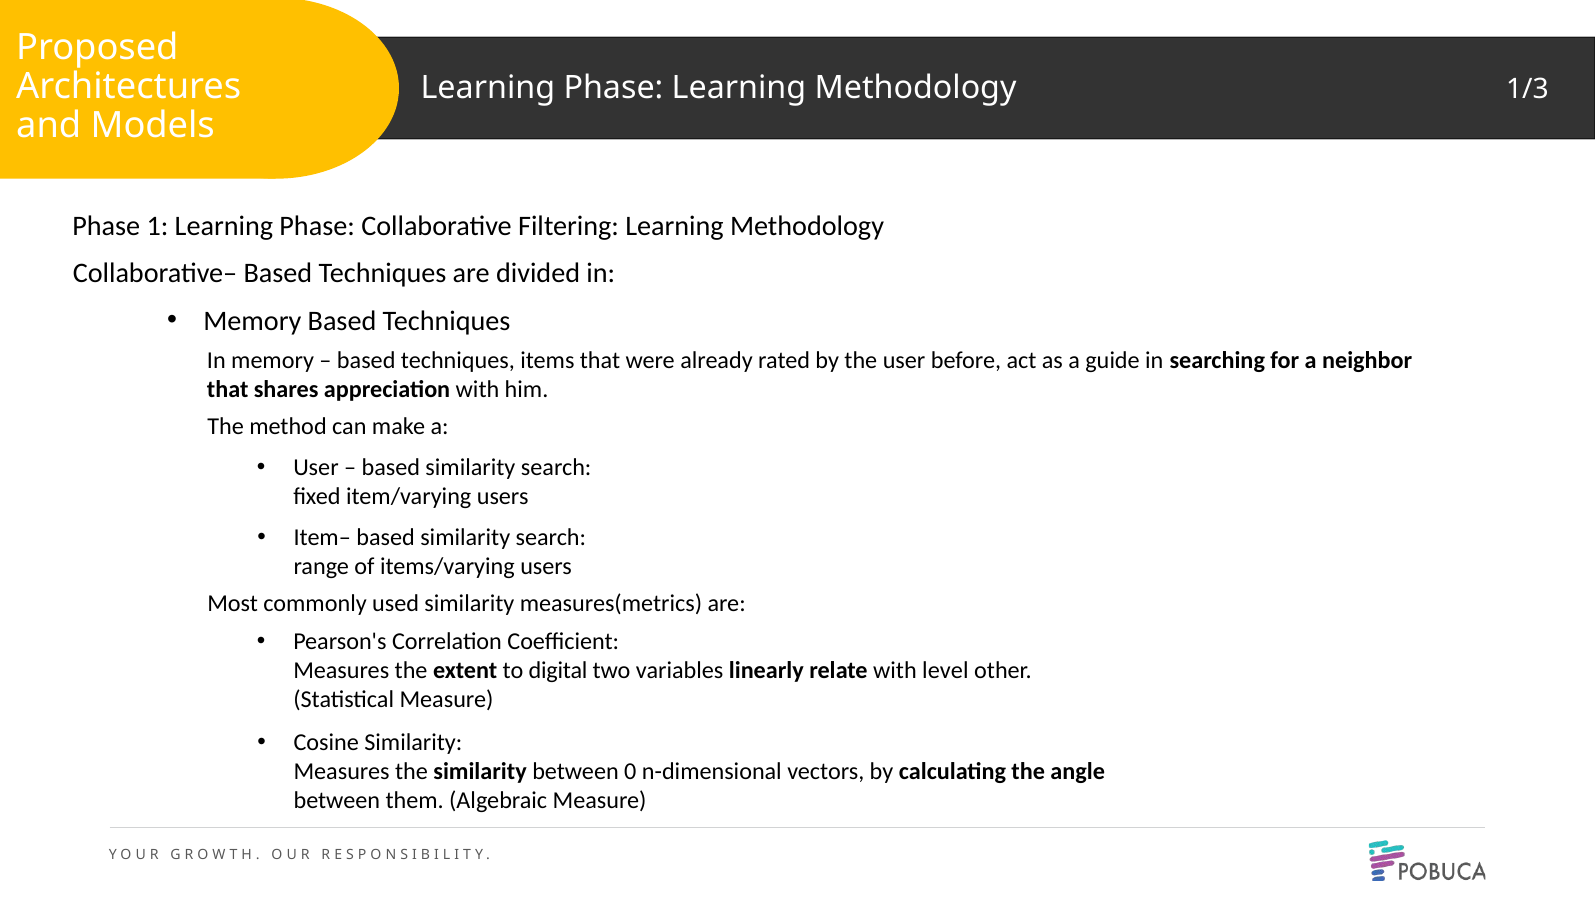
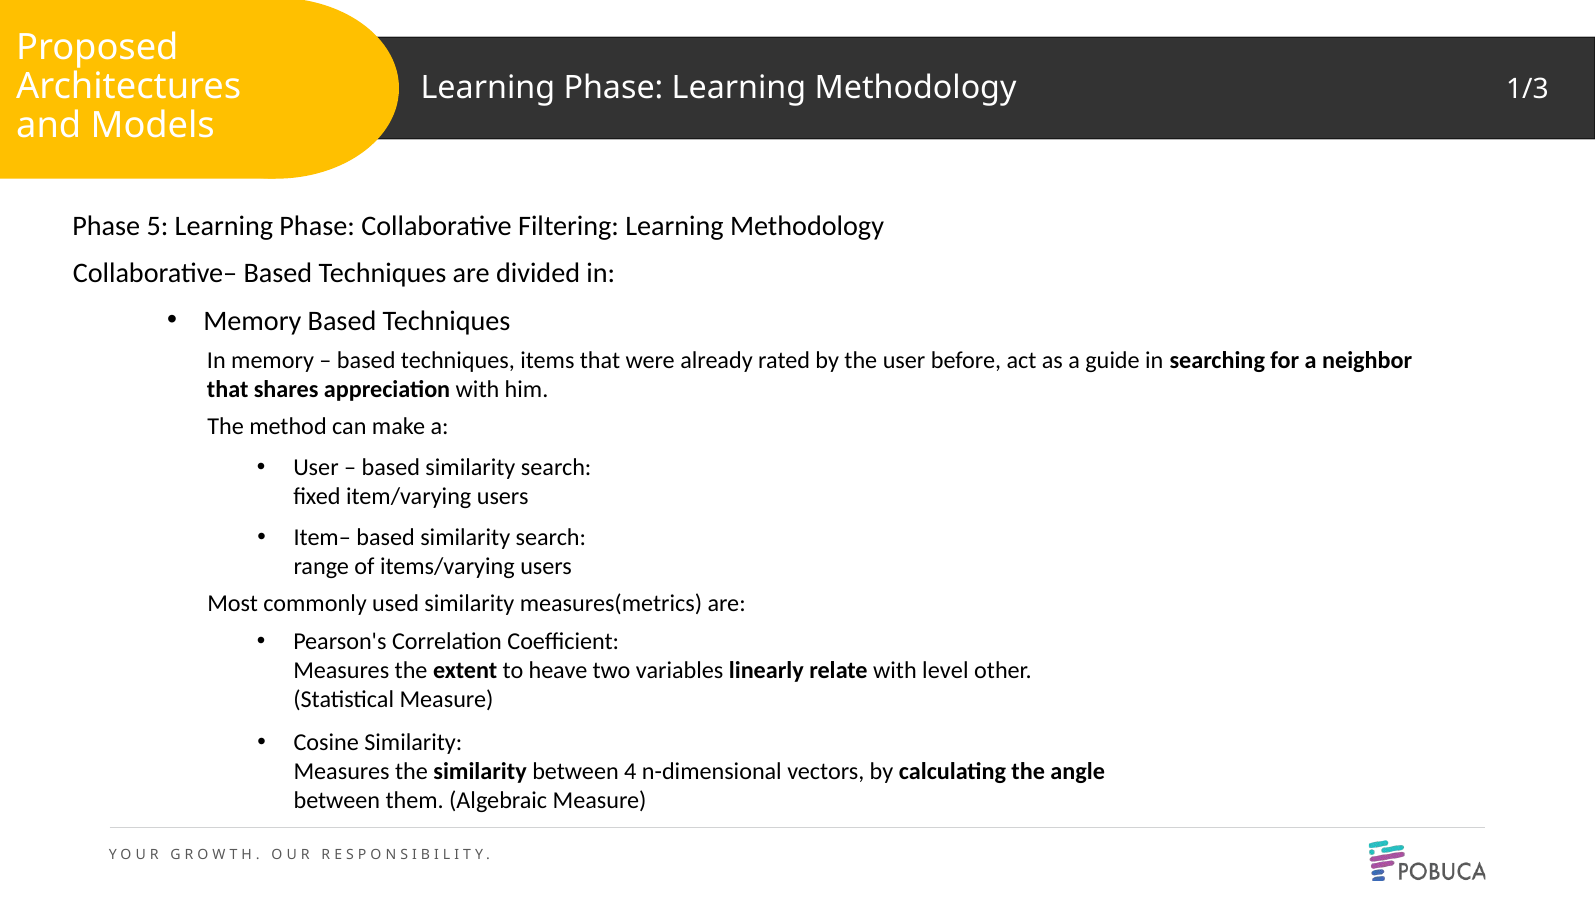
1: 1 -> 5
digital: digital -> heave
0: 0 -> 4
